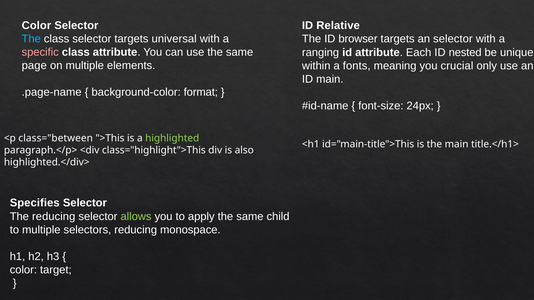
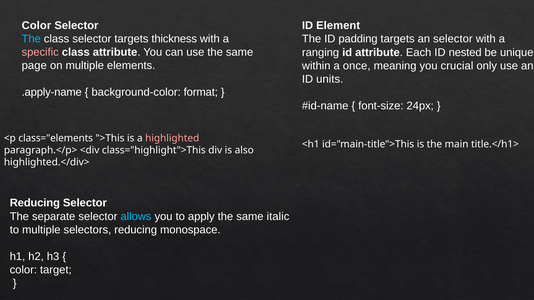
Relative: Relative -> Element
universal: universal -> thickness
browser: browser -> padding
fonts: fonts -> once
ID main: main -> units
.page-name: .page-name -> .apply-name
class="between: class="between -> class="elements
highlighted colour: light green -> pink
Specifies at (35, 203): Specifies -> Reducing
The reducing: reducing -> separate
allows colour: light green -> light blue
child: child -> italic
